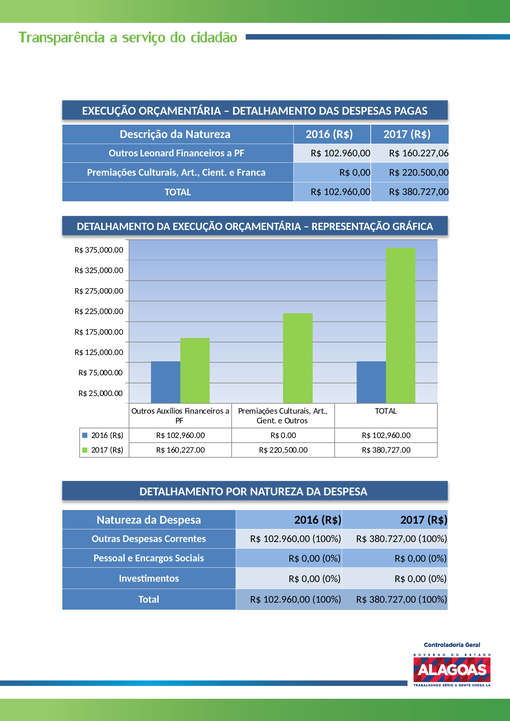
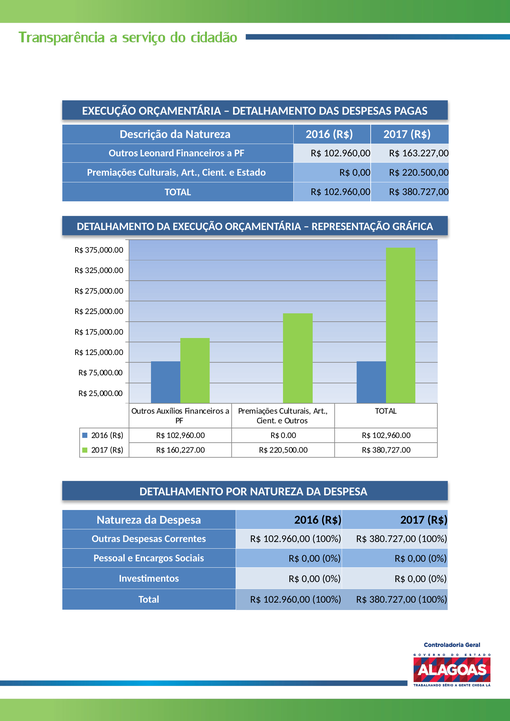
160.227,06: 160.227,06 -> 163.227,00
Franca: Franca -> Estado
